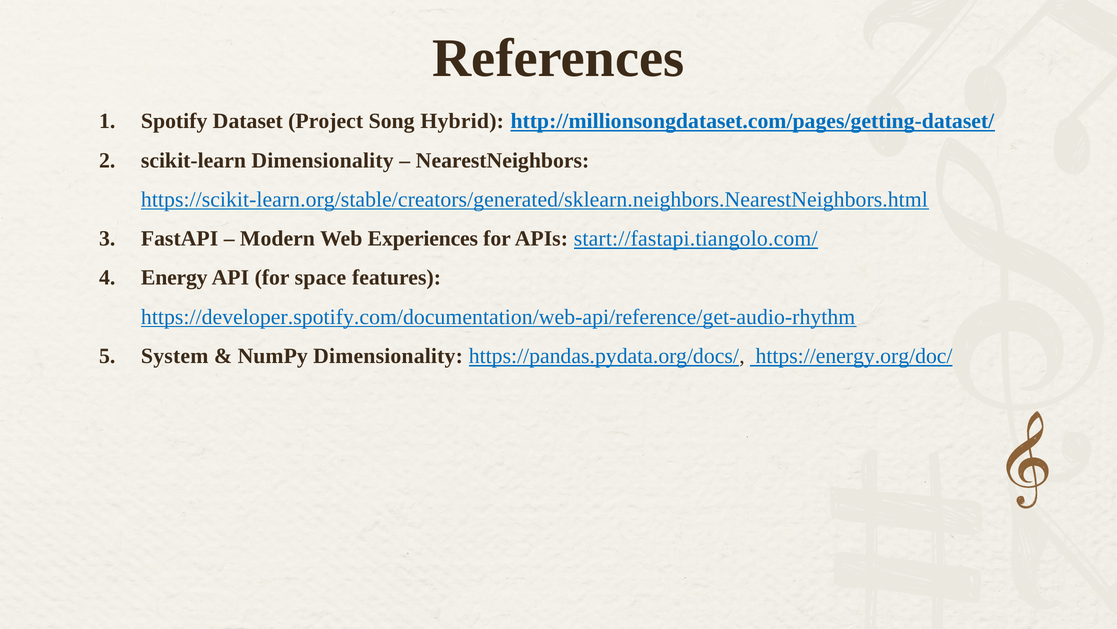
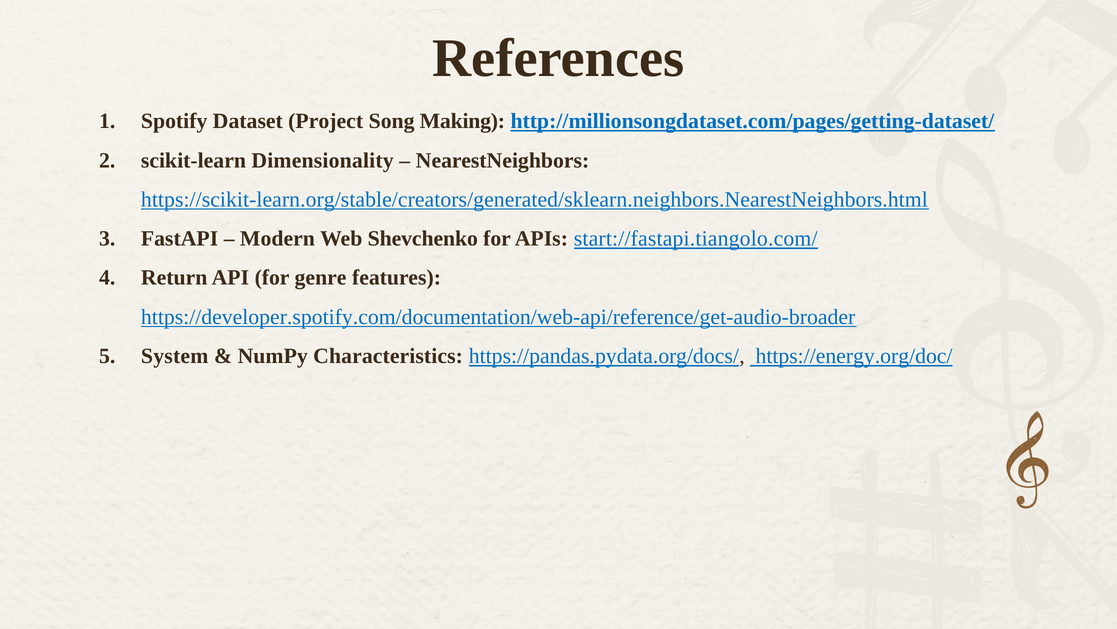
Hybrid: Hybrid -> Making
Experiences: Experiences -> Shevchenko
Energy: Energy -> Return
space: space -> genre
https://developer.spotify.com/documentation/web-api/reference/get-audio-rhythm: https://developer.spotify.com/documentation/web-api/reference/get-audio-rhythm -> https://developer.spotify.com/documentation/web-api/reference/get-audio-broader
NumPy Dimensionality: Dimensionality -> Characteristics
